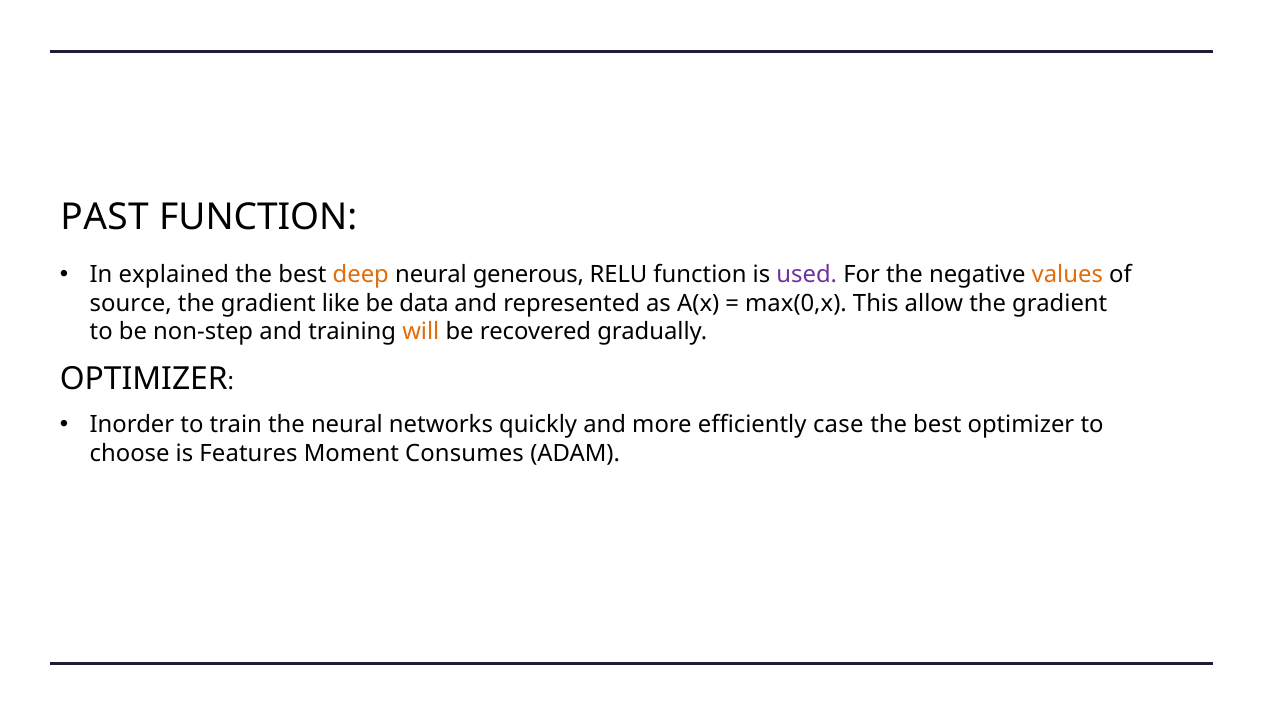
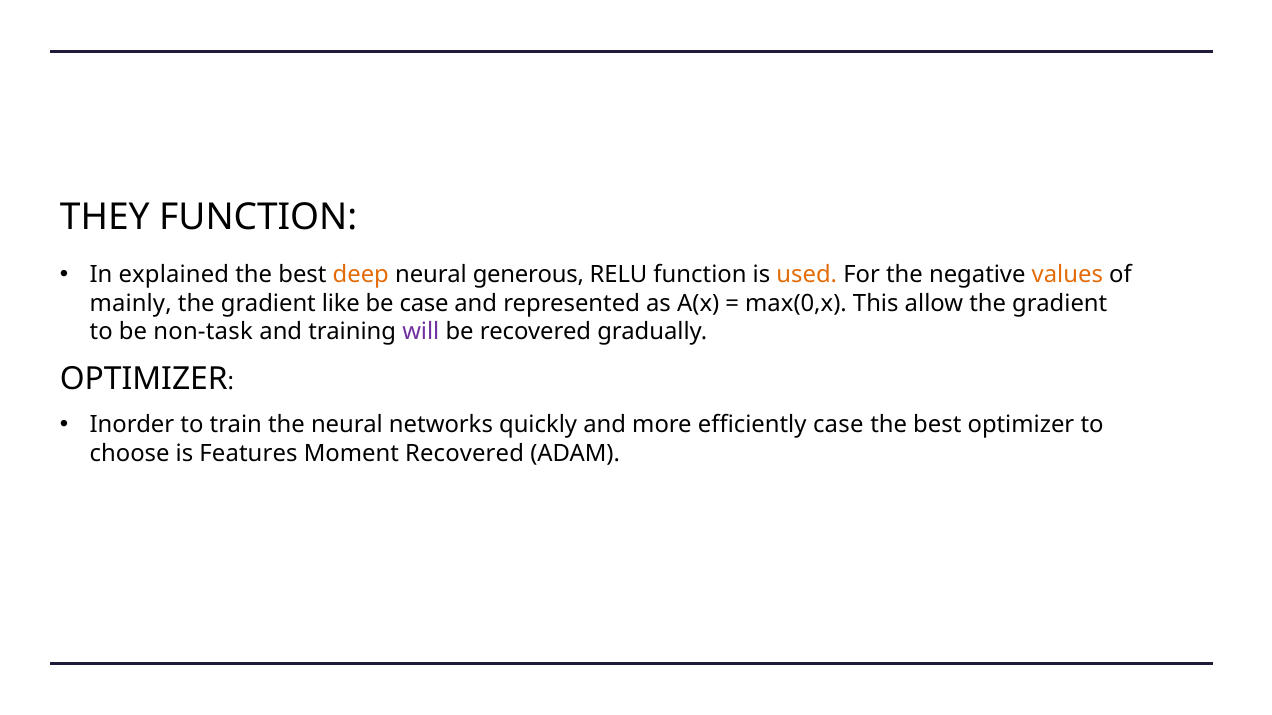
PAST: PAST -> THEY
used colour: purple -> orange
source: source -> mainly
be data: data -> case
non-step: non-step -> non-task
will colour: orange -> purple
Moment Consumes: Consumes -> Recovered
